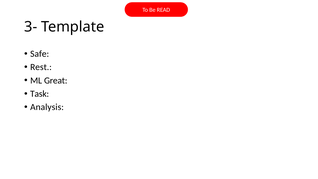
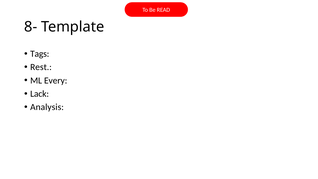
3-: 3- -> 8-
Safe: Safe -> Tags
Great: Great -> Every
Task: Task -> Lack
